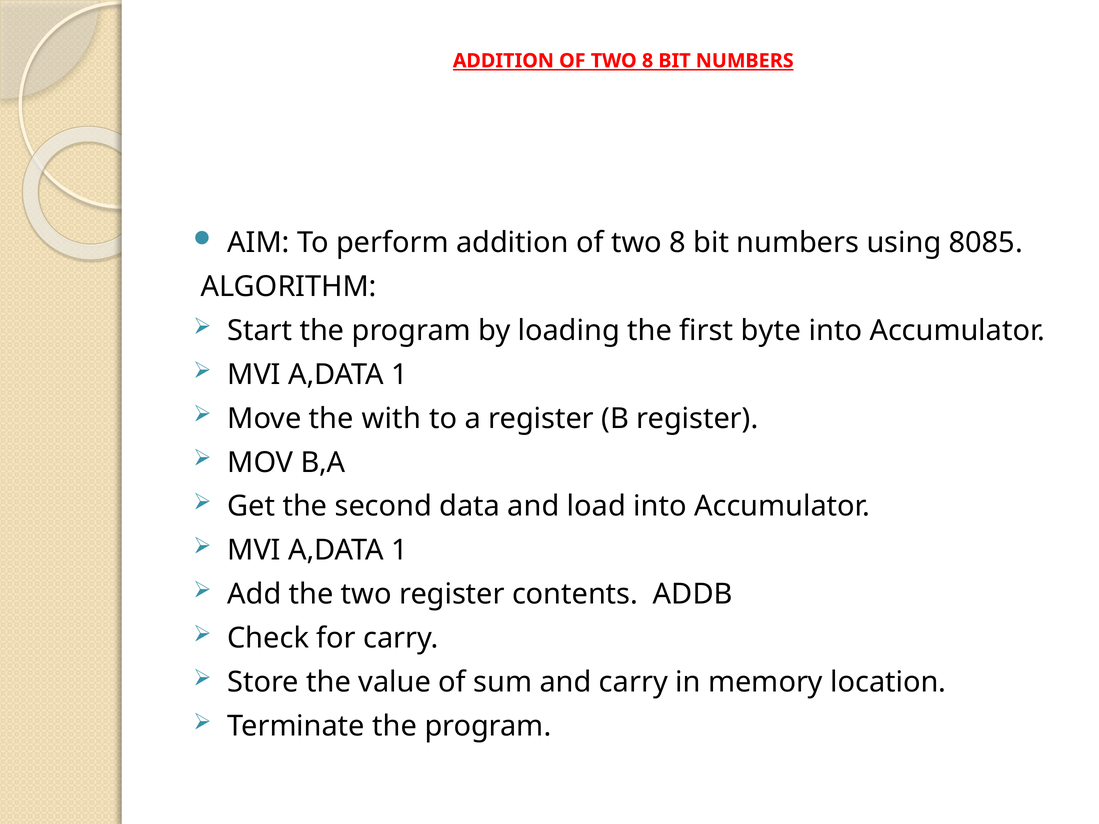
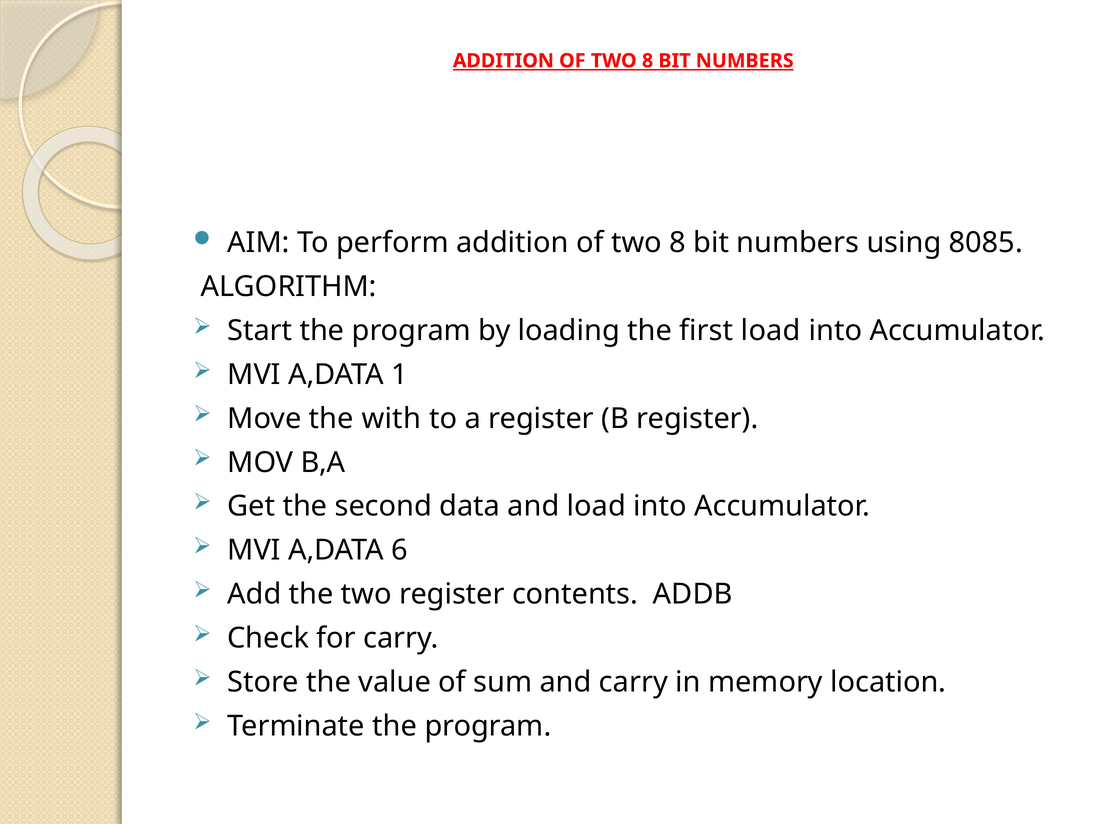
first byte: byte -> load
1 at (400, 551): 1 -> 6
